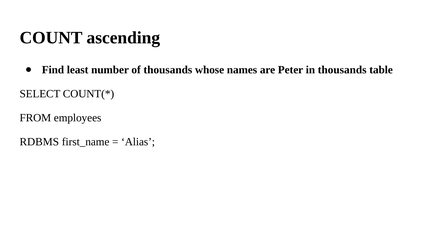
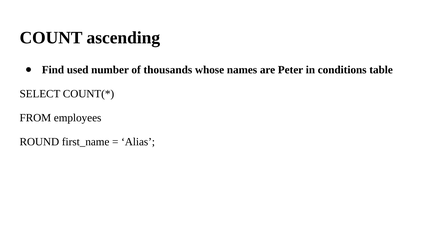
least: least -> used
in thousands: thousands -> conditions
RDBMS: RDBMS -> ROUND
